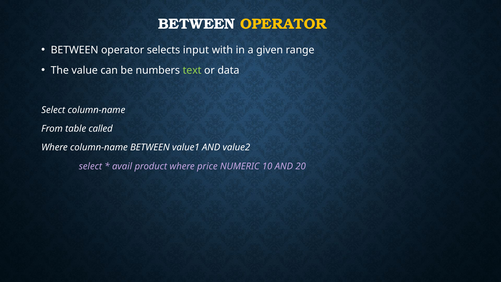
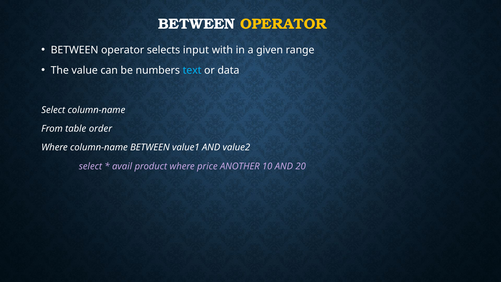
text colour: light green -> light blue
called: called -> order
NUMERIC: NUMERIC -> ANOTHER
